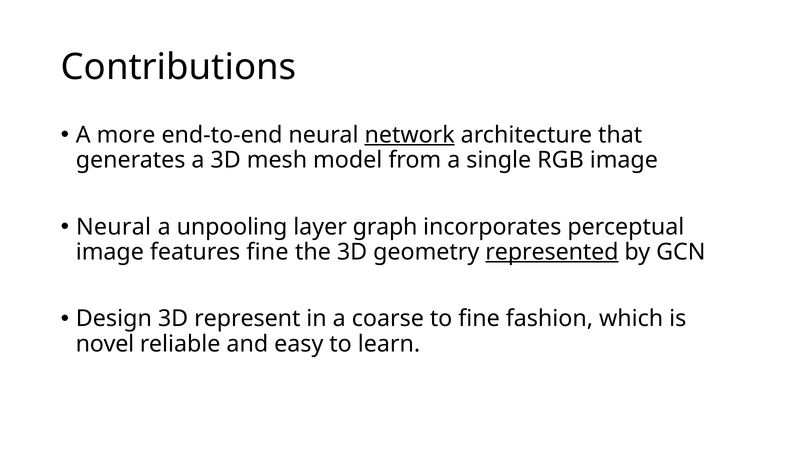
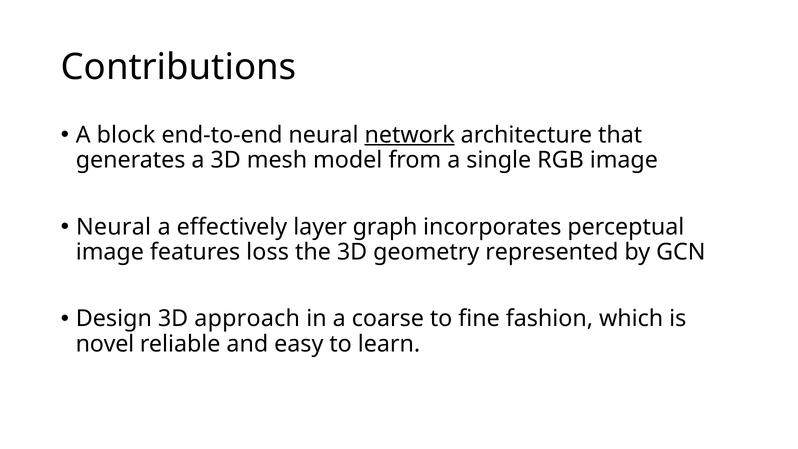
more: more -> block
unpooling: unpooling -> effectively
features fine: fine -> loss
represented underline: present -> none
represent: represent -> approach
